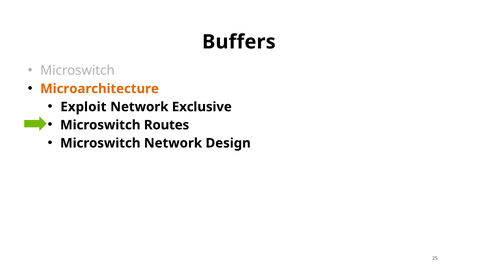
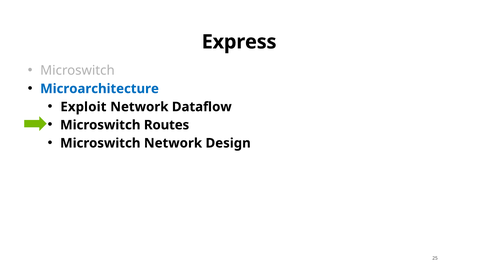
Buffers: Buffers -> Express
Microarchitecture colour: orange -> blue
Exclusive: Exclusive -> Dataflow
